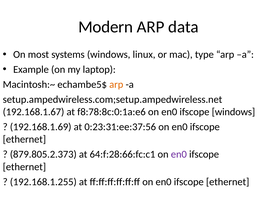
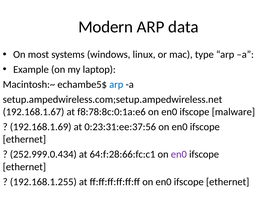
arp at (116, 84) colour: orange -> blue
ifscope windows: windows -> malware
879.805.2.373: 879.805.2.373 -> 252.999.0.434
